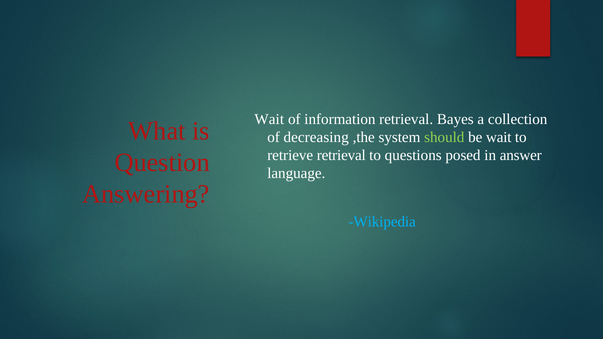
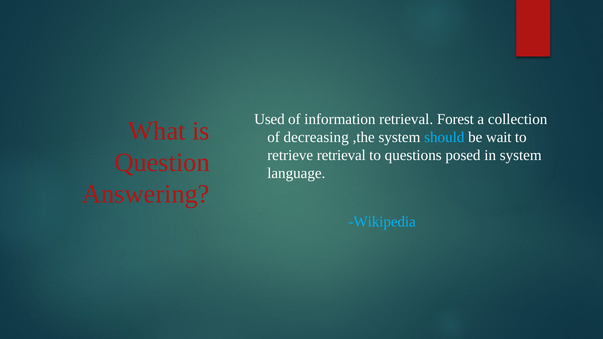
Wait at (269, 119): Wait -> Used
Bayes: Bayes -> Forest
should colour: light green -> light blue
in answer: answer -> system
